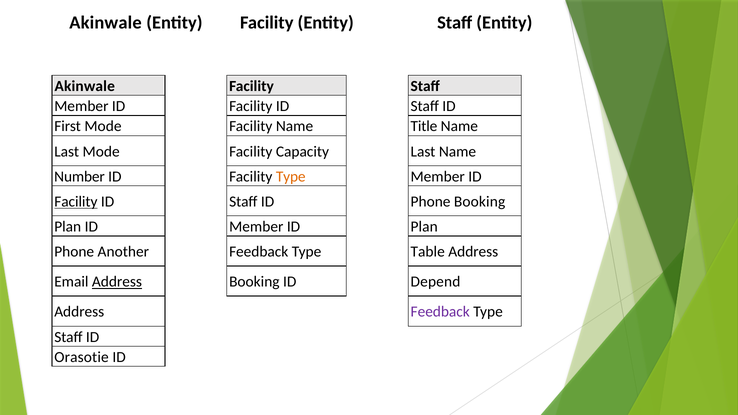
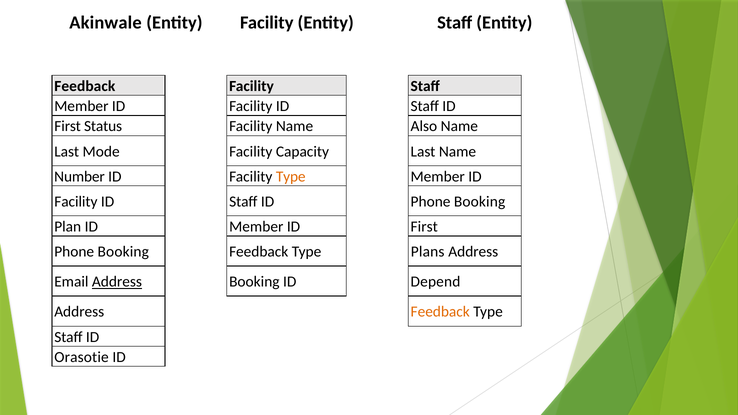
Akinwale at (85, 86): Akinwale -> Feedback
First Mode: Mode -> Status
Title: Title -> Also
Facility at (76, 202) underline: present -> none
Member ID Plan: Plan -> First
Another at (123, 252): Another -> Booking
Table: Table -> Plans
Feedback at (440, 312) colour: purple -> orange
